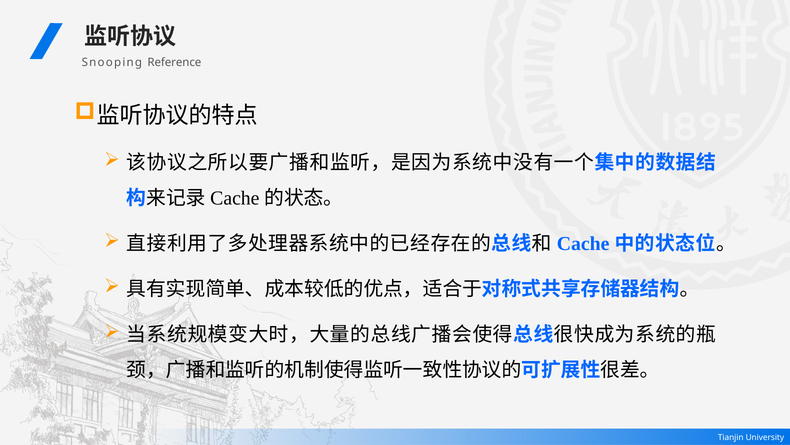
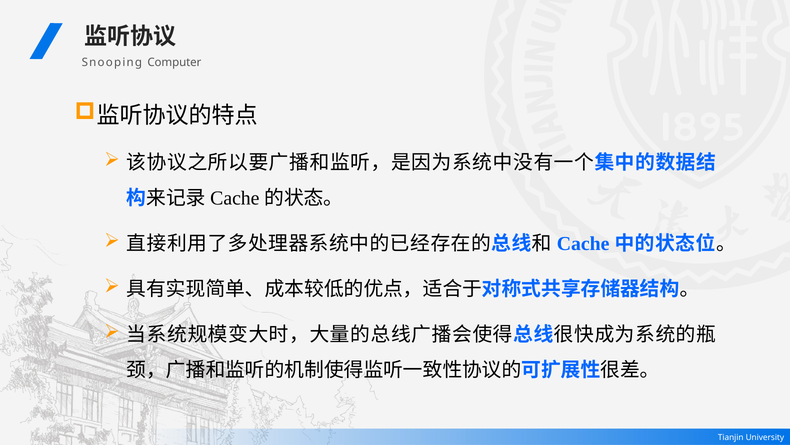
Reference: Reference -> Computer
